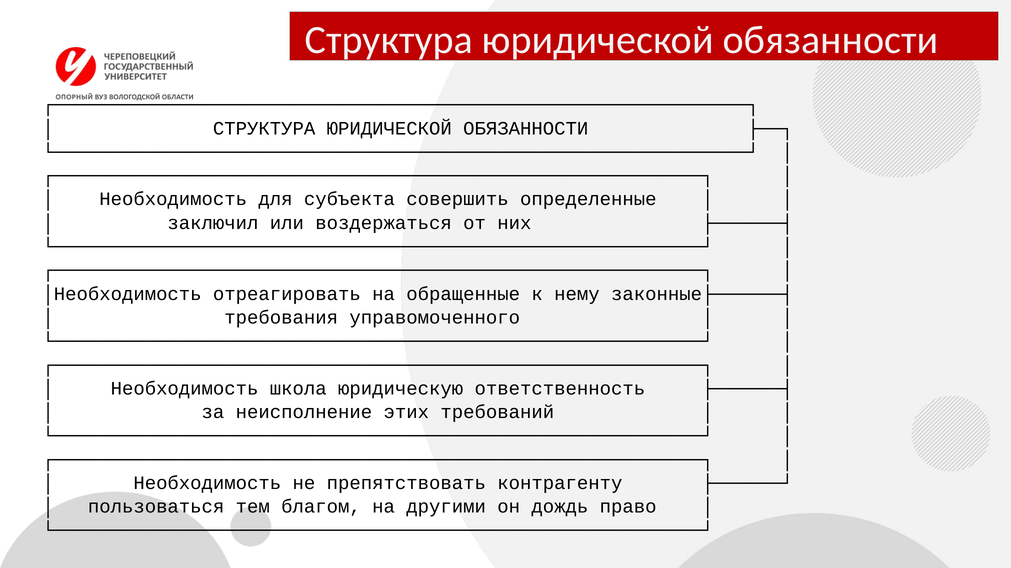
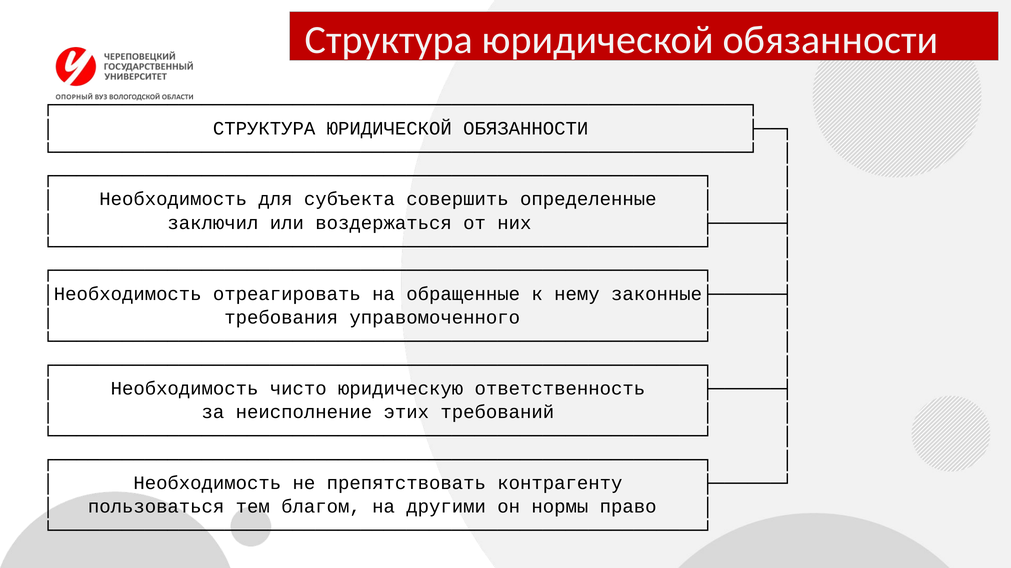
школа: школа -> чисто
дождь: дождь -> нормы
